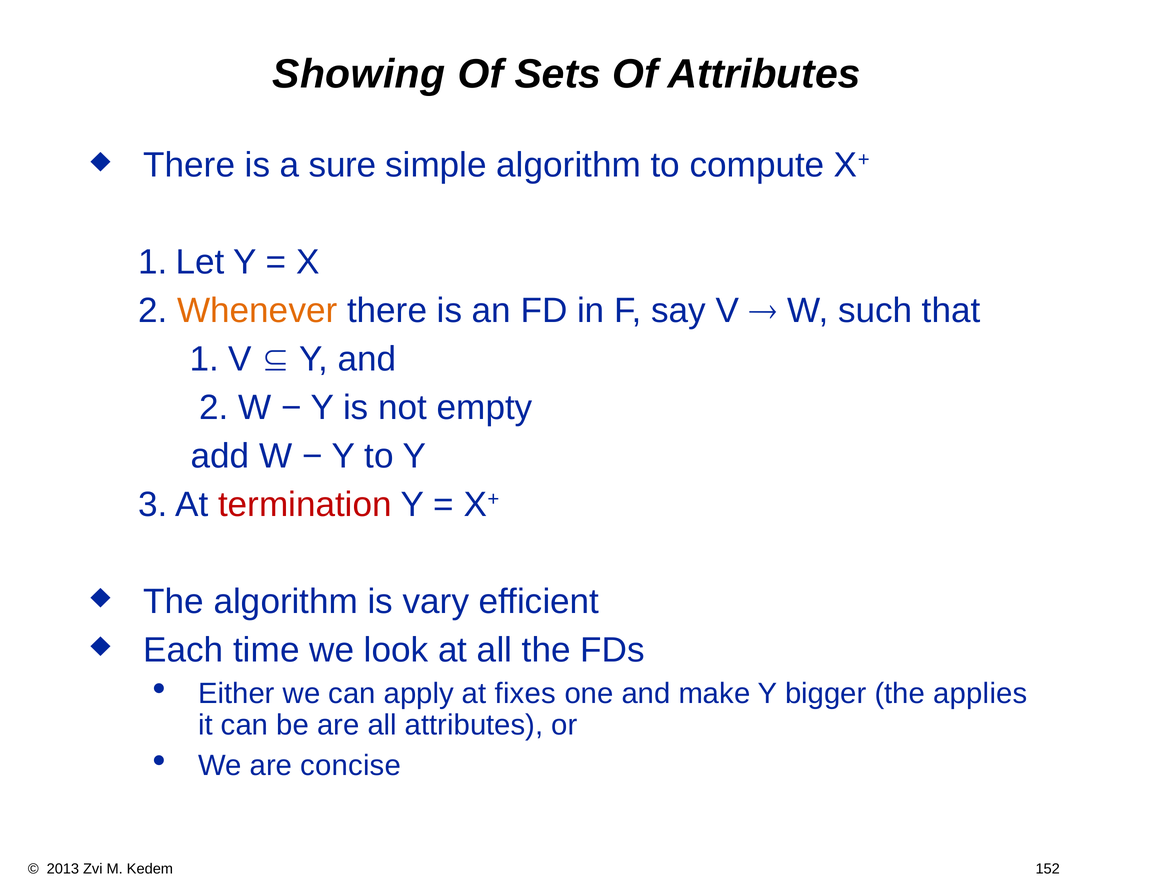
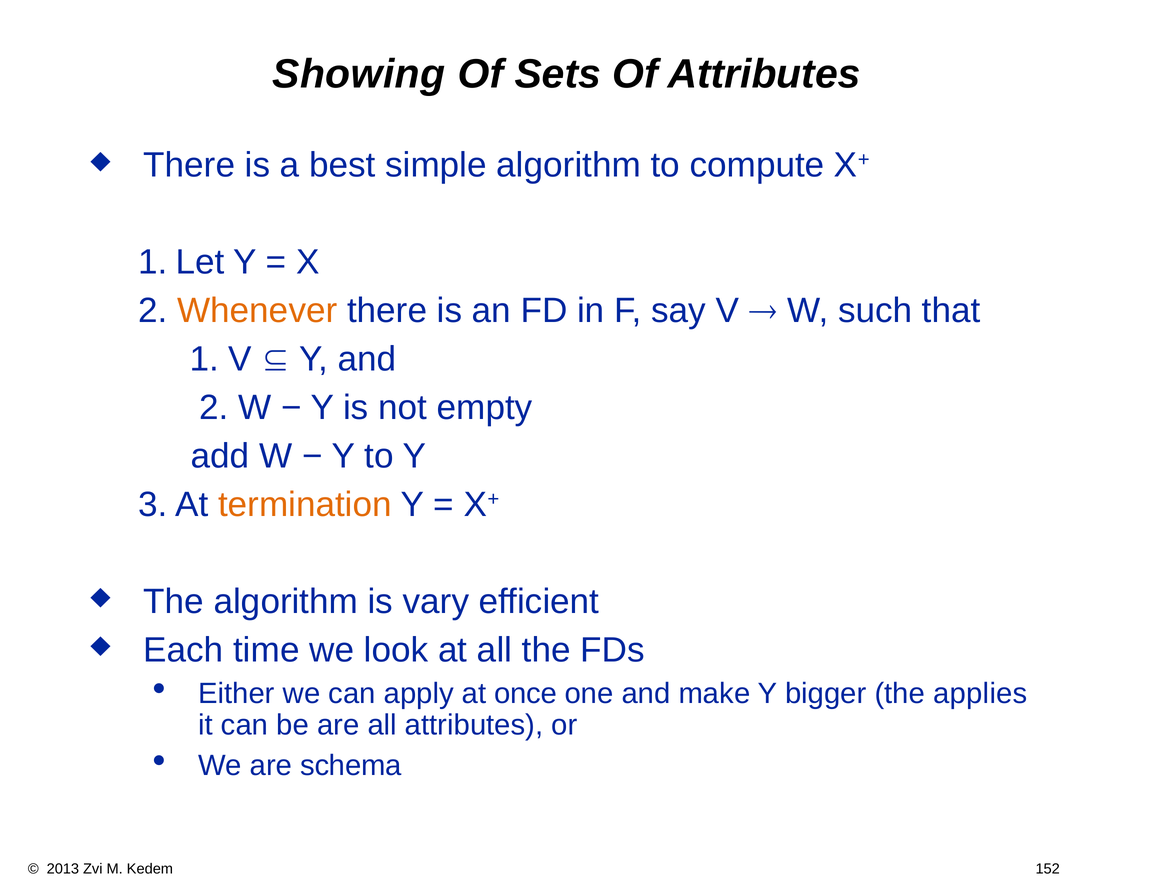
sure: sure -> best
termination colour: red -> orange
fixes: fixes -> once
concise: concise -> schema
